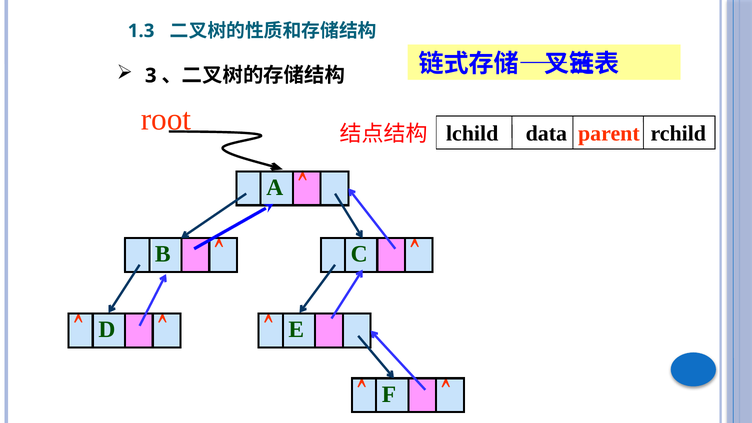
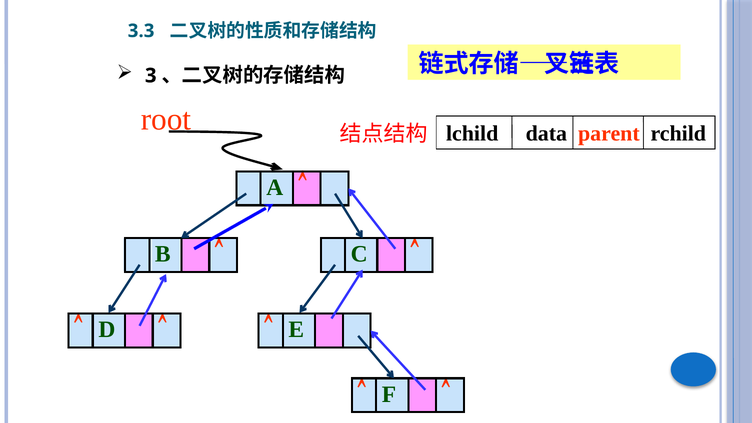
1.3: 1.3 -> 3.3
